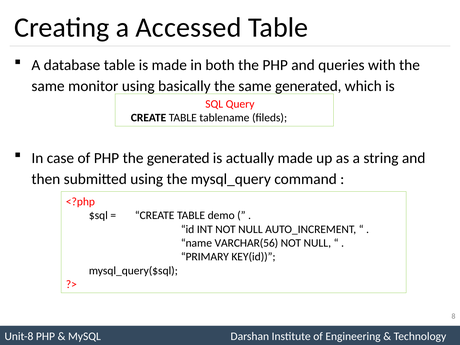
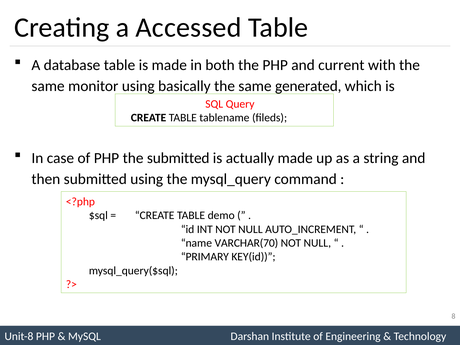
queries: queries -> current
the generated: generated -> submitted
VARCHAR(56: VARCHAR(56 -> VARCHAR(70
